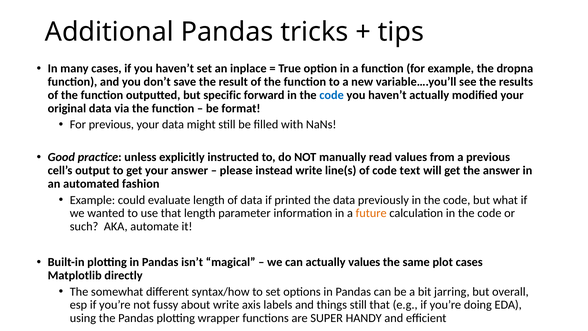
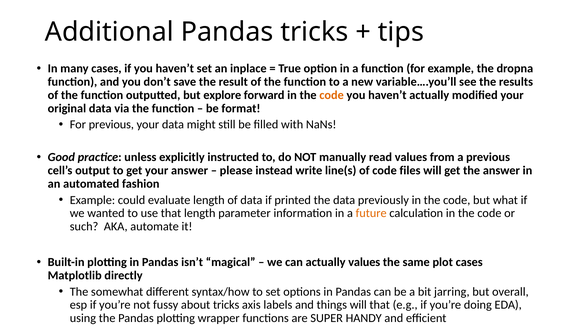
specific: specific -> explore
code at (332, 95) colour: blue -> orange
text: text -> files
about write: write -> tricks
things still: still -> will
